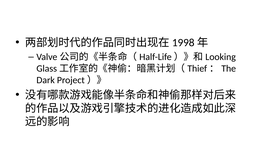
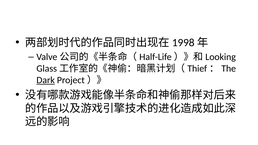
Dark underline: none -> present
